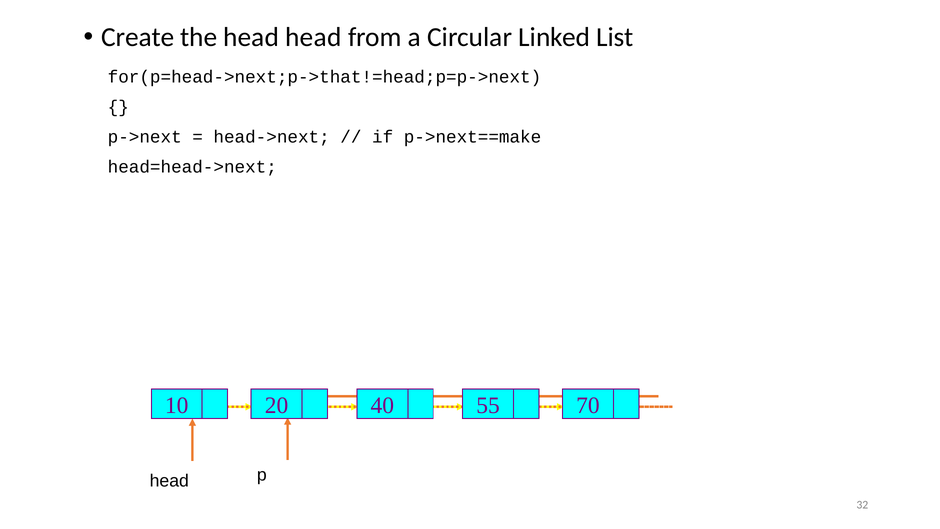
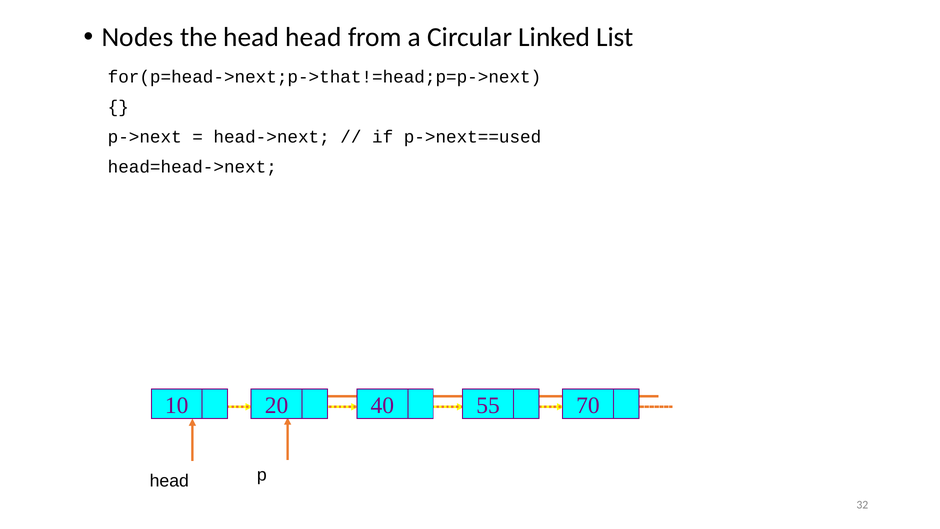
Create: Create -> Nodes
p->next==make: p->next==make -> p->next==used
